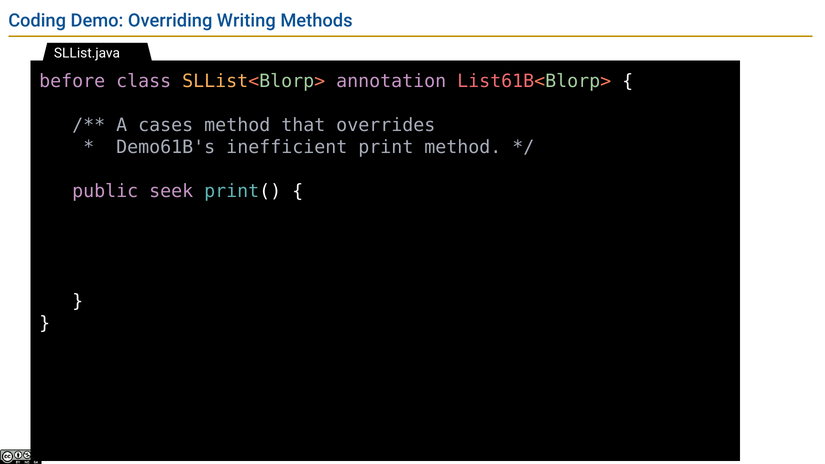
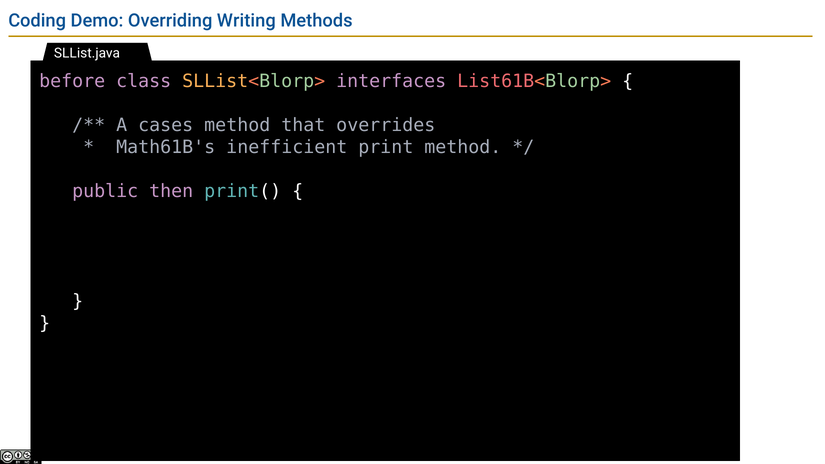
annotation: annotation -> interfaces
Demo61B's: Demo61B's -> Math61B's
seek: seek -> then
